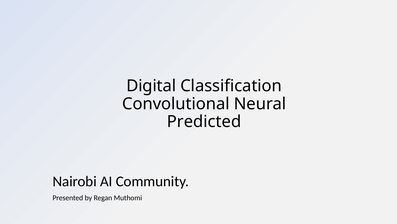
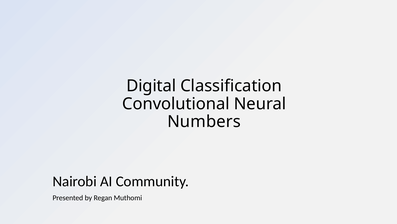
Predicted: Predicted -> Numbers
